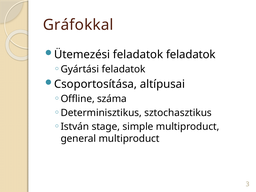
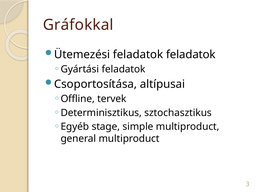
száma: száma -> tervek
István: István -> Egyéb
